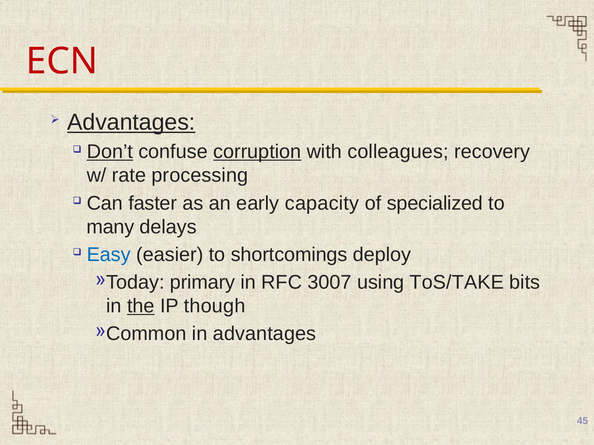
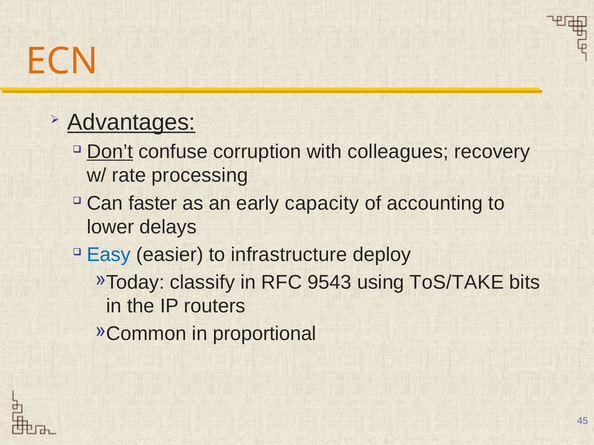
ECN colour: red -> orange
corruption underline: present -> none
specialized: specialized -> accounting
many: many -> lower
shortcomings: shortcomings -> infrastructure
primary: primary -> classify
3007: 3007 -> 9543
the underline: present -> none
though: though -> routers
in advantages: advantages -> proportional
